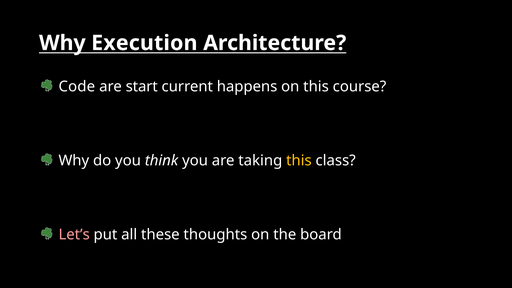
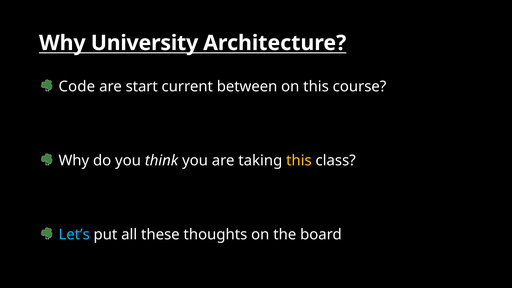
Execution: Execution -> University
happens: happens -> between
Let’s colour: pink -> light blue
